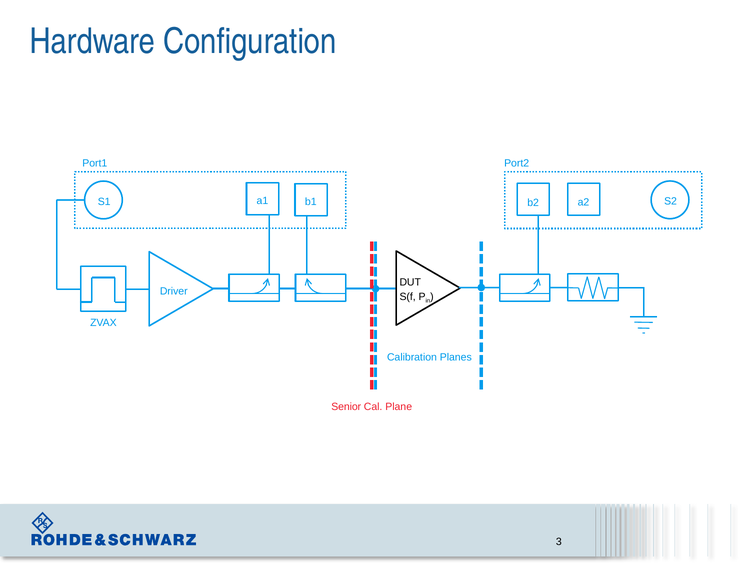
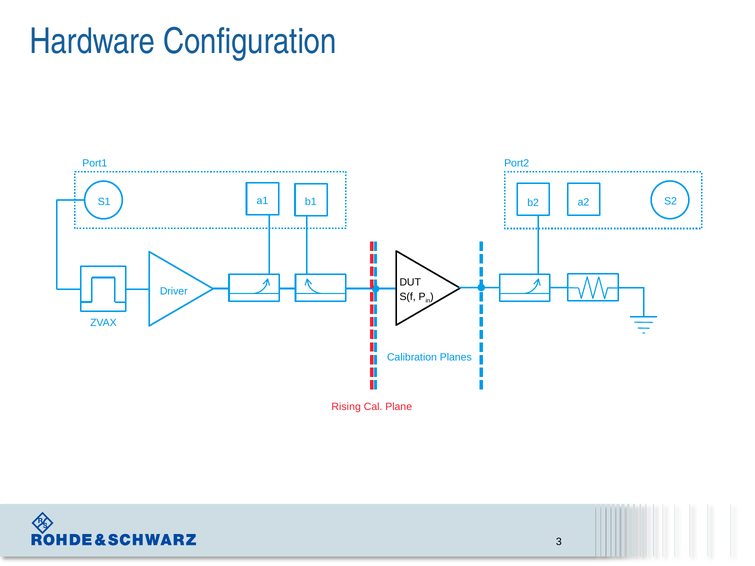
Senior: Senior -> Rising
